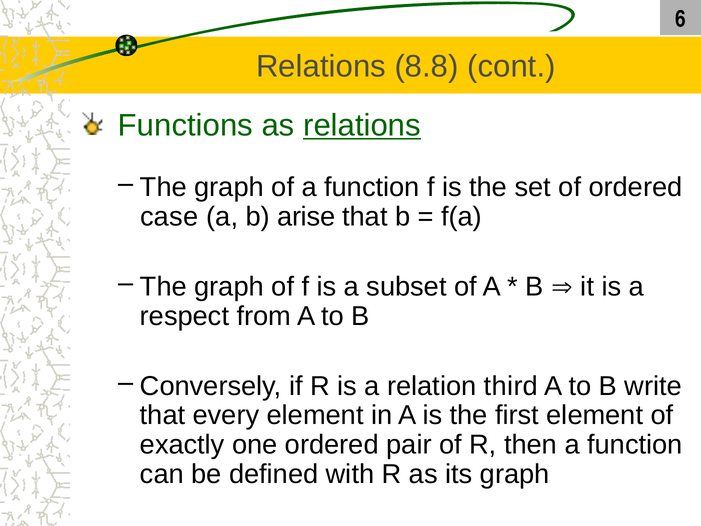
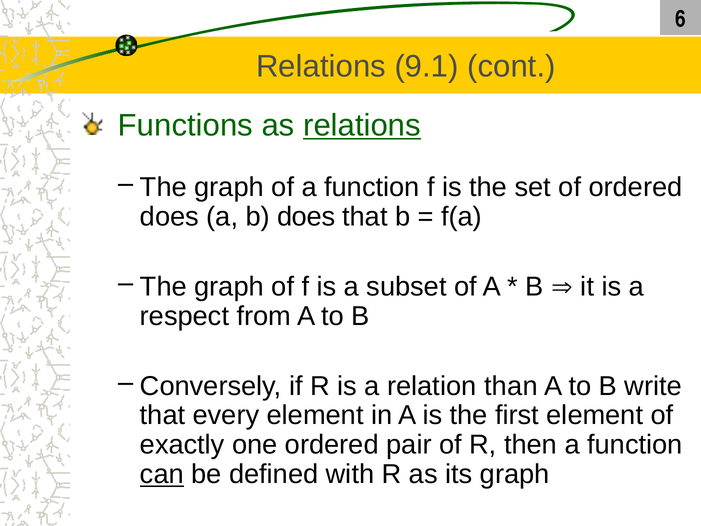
8.8: 8.8 -> 9.1
case at (169, 217): case -> does
b arise: arise -> does
third: third -> than
can underline: none -> present
